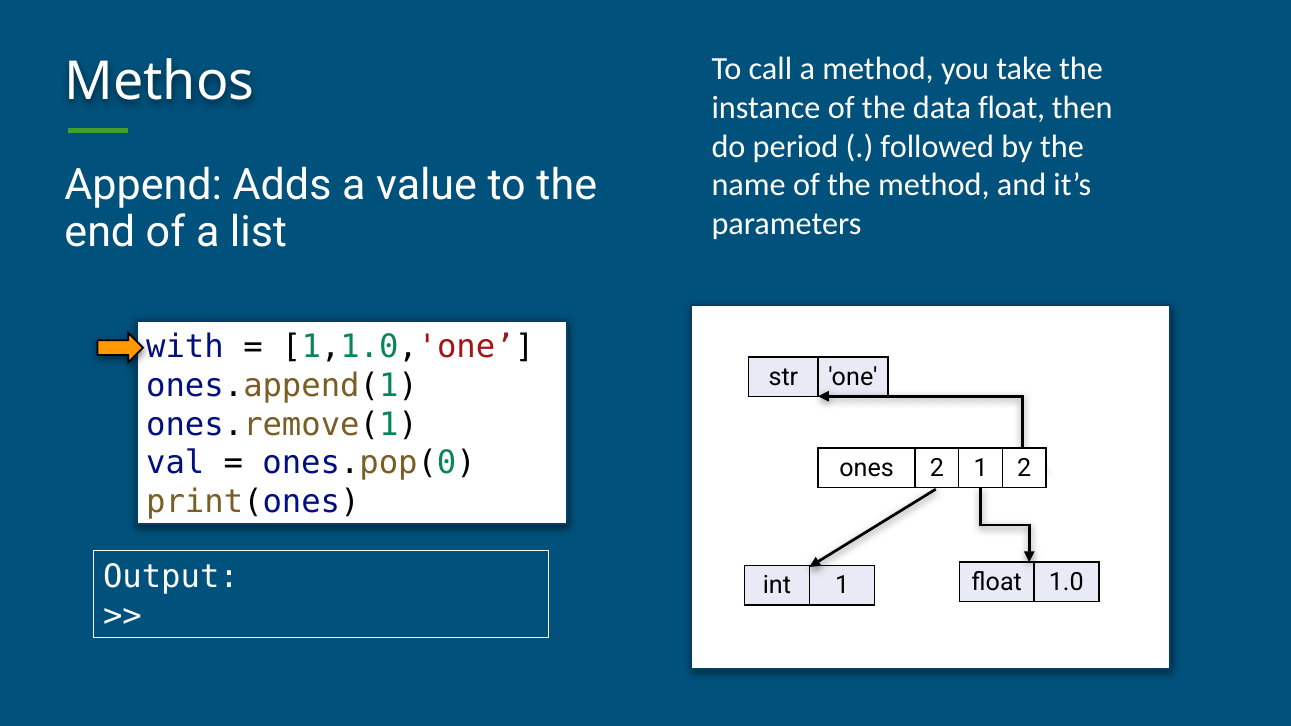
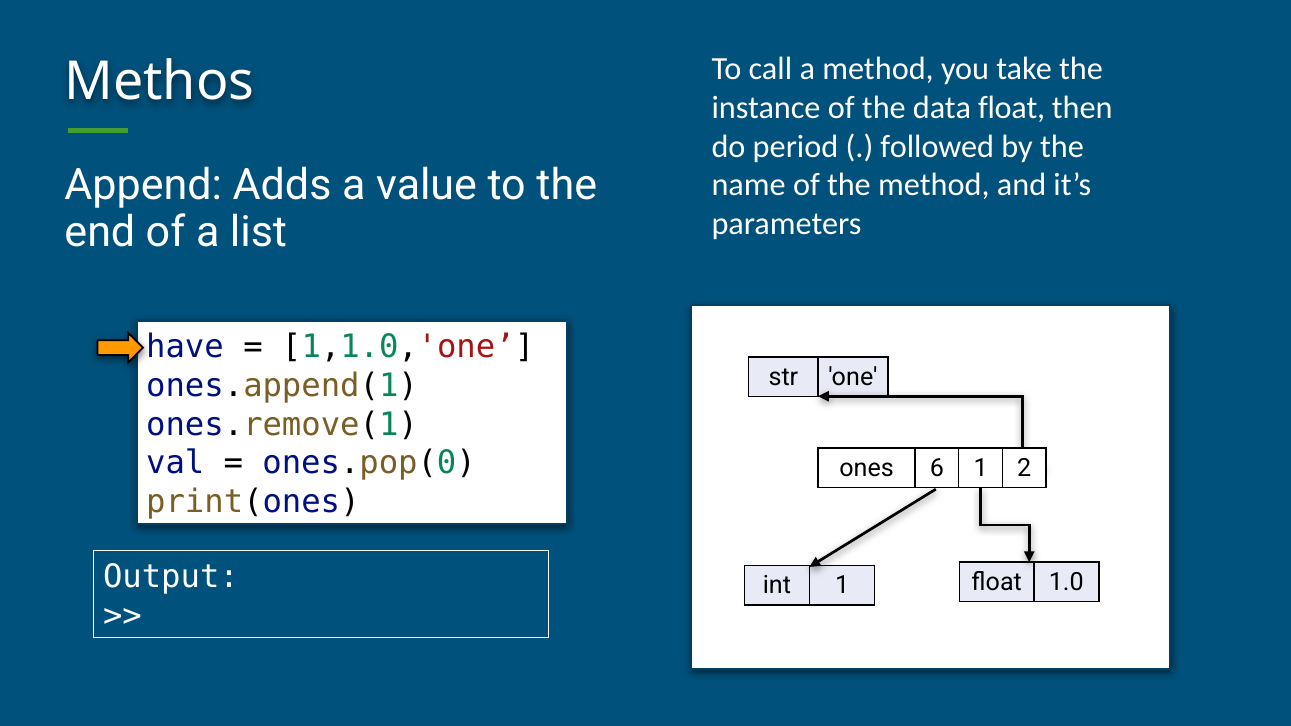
with: with -> have
ones 2: 2 -> 6
